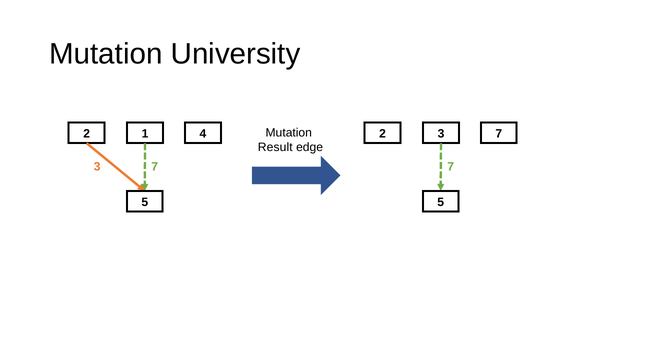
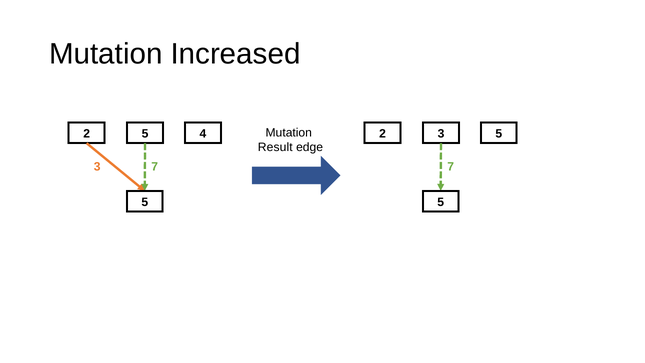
University: University -> Increased
2 1: 1 -> 5
2 3 7: 7 -> 5
